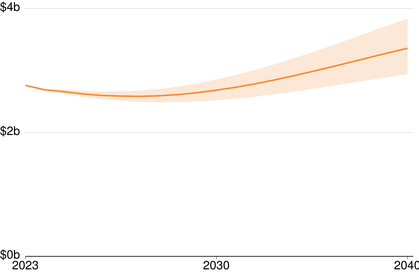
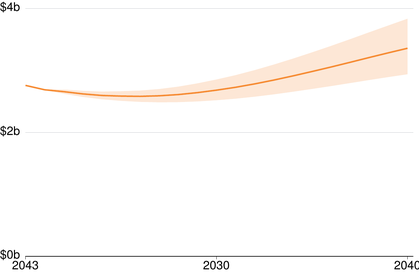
2023: 2023 -> 2043
